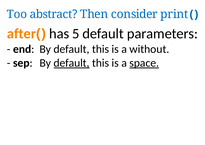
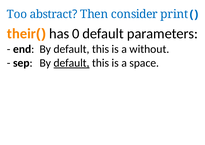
after: after -> their
5: 5 -> 0
space underline: present -> none
